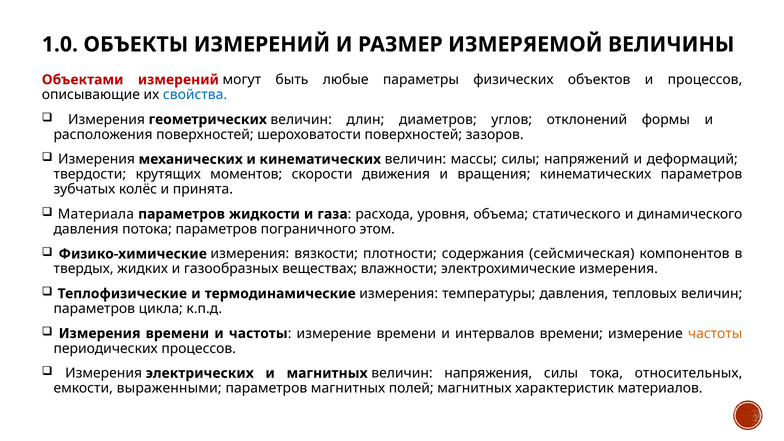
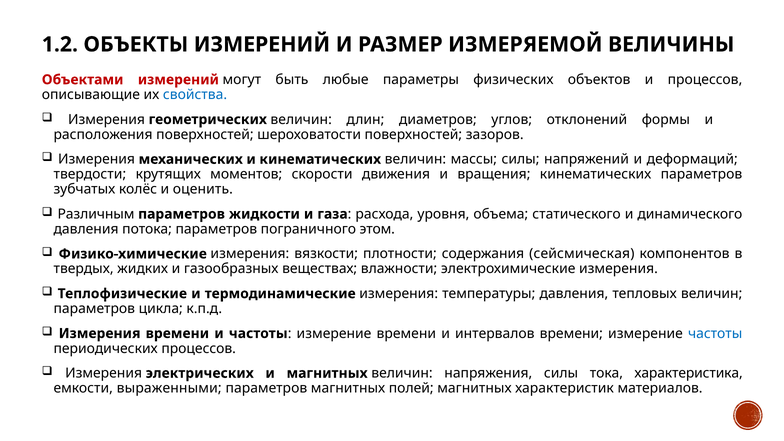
1.0: 1.0 -> 1.2
принята: принята -> оценить
Материала: Материала -> Различным
частоты at (715, 333) colour: orange -> blue
относительных: относительных -> характеристика
